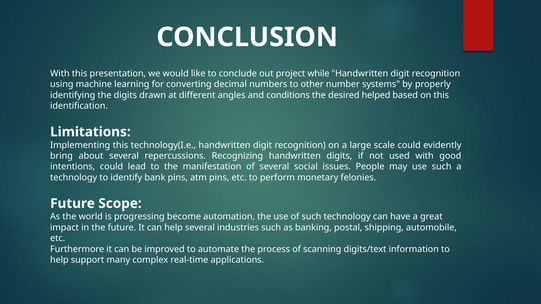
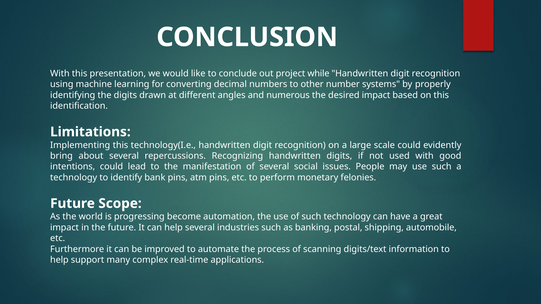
conditions: conditions -> numerous
desired helped: helped -> impact
